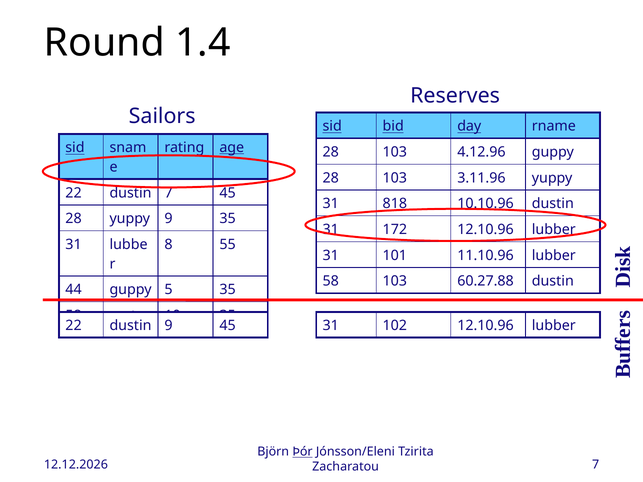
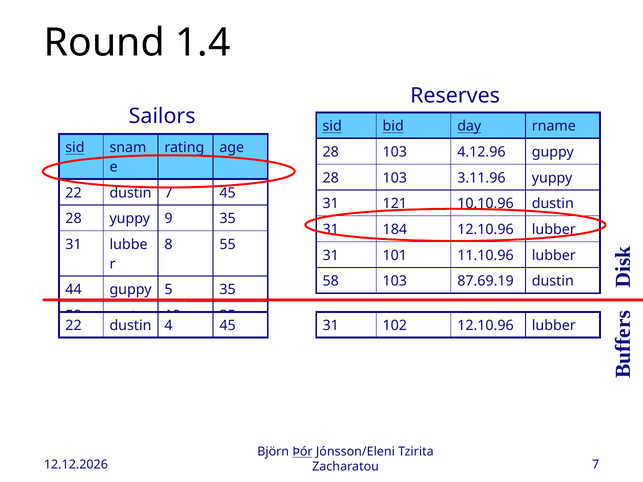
age underline: present -> none
818: 818 -> 121
172: 172 -> 184
60.27.88: 60.27.88 -> 87.69.19
dustin 9: 9 -> 4
